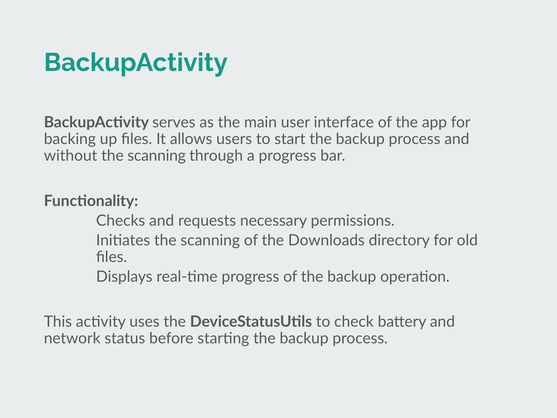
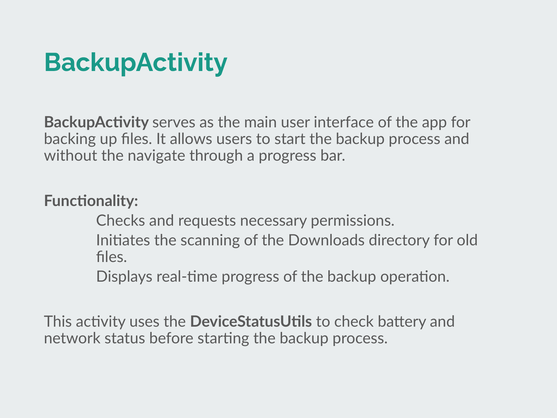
scanning at (157, 156): scanning -> navigate
